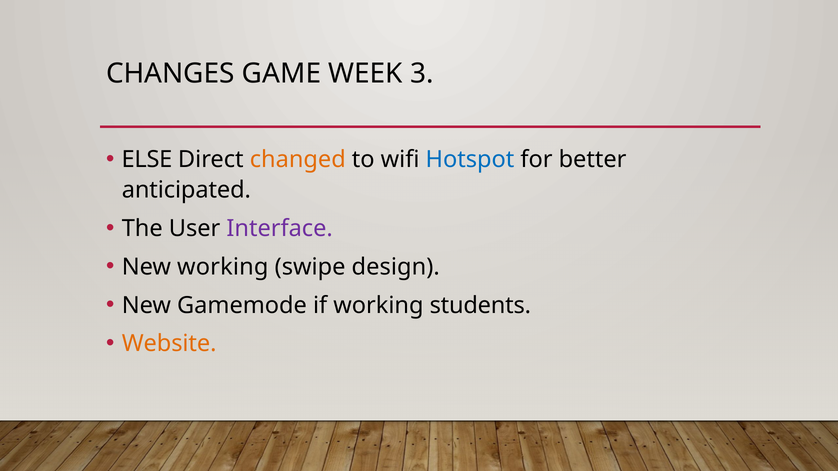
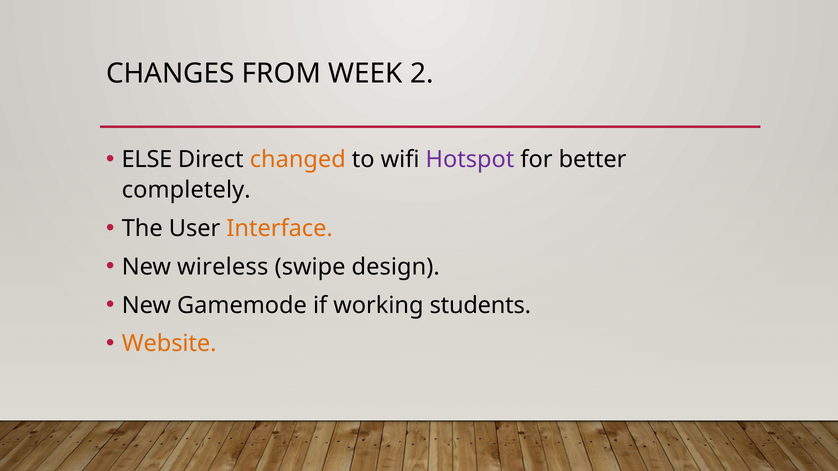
GAME: GAME -> FROM
3: 3 -> 2
Hotspot colour: blue -> purple
anticipated: anticipated -> completely
Interface colour: purple -> orange
New working: working -> wireless
